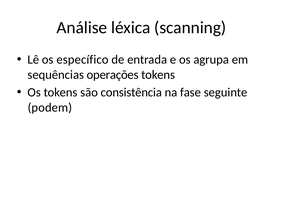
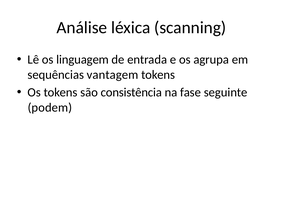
específico: específico -> linguagem
operações: operações -> vantagem
